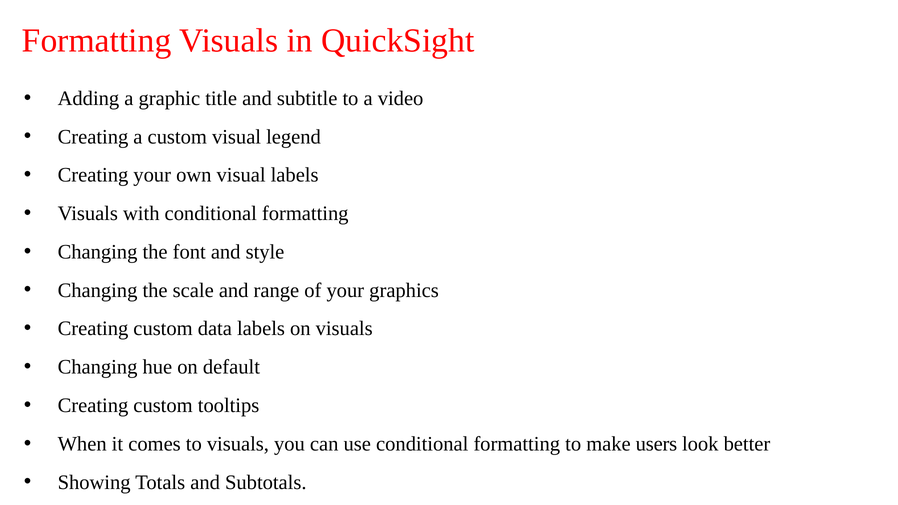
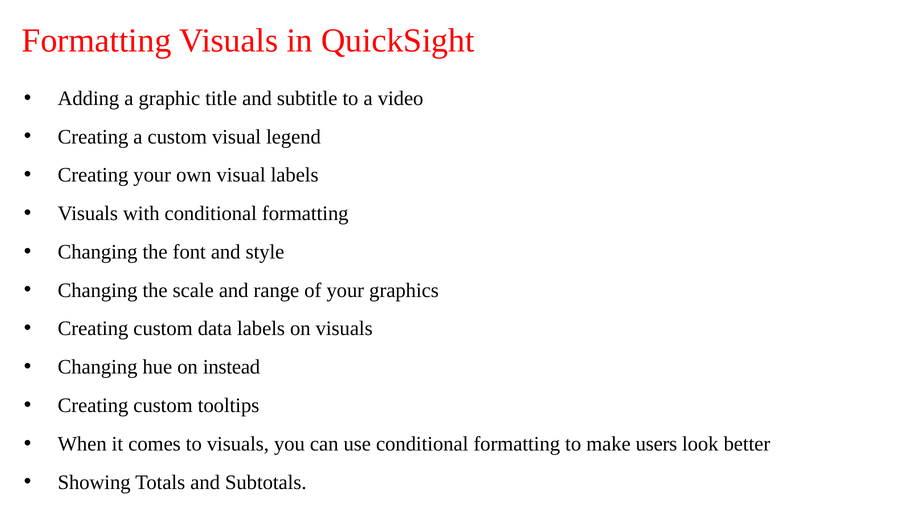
default: default -> instead
